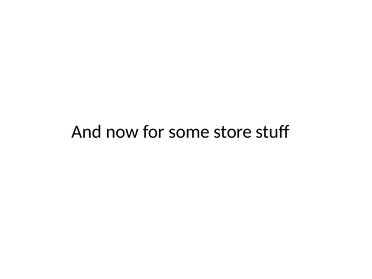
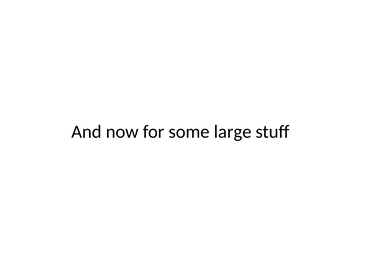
store: store -> large
